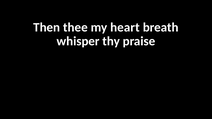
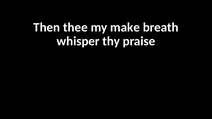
heart: heart -> make
